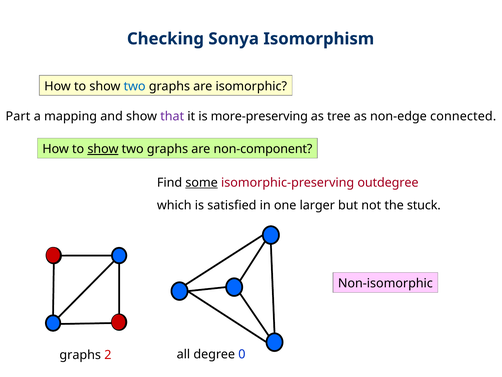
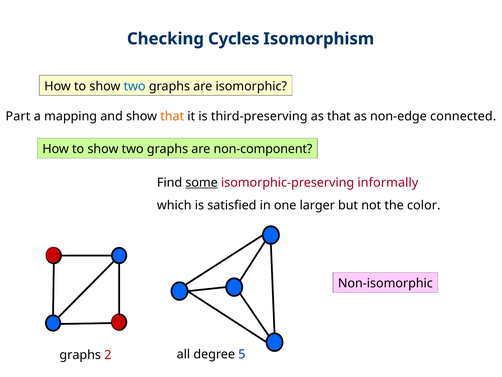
Sonya: Sonya -> Cycles
that at (172, 116) colour: purple -> orange
more-preserving: more-preserving -> third-preserving
as tree: tree -> that
show at (103, 149) underline: present -> none
outdegree: outdegree -> informally
stuck: stuck -> color
0: 0 -> 5
